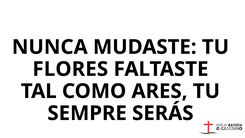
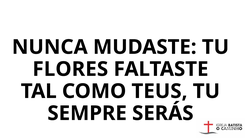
ARES: ARES -> TEUS
